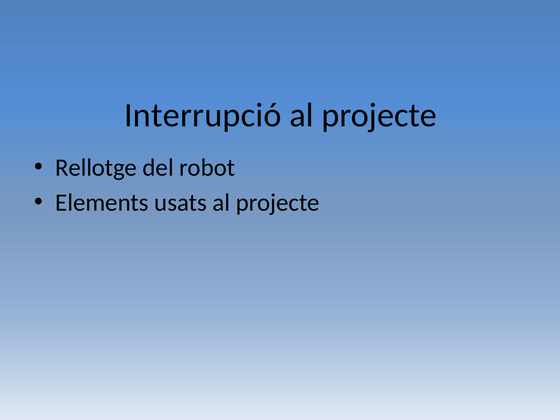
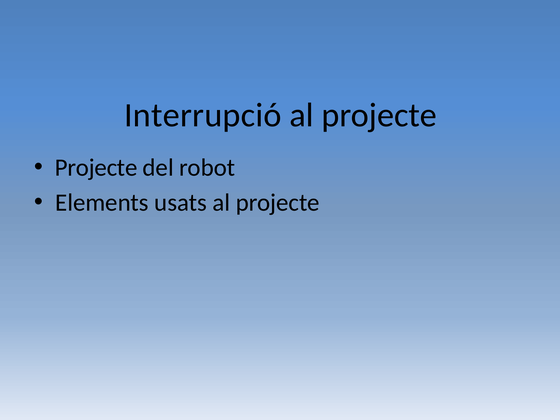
Rellotge at (96, 168): Rellotge -> Projecte
